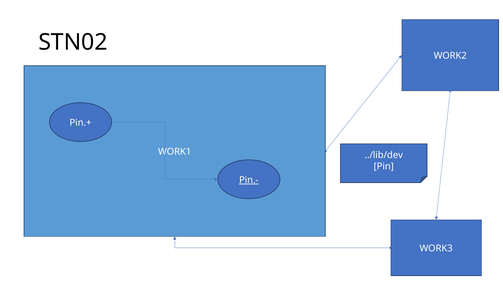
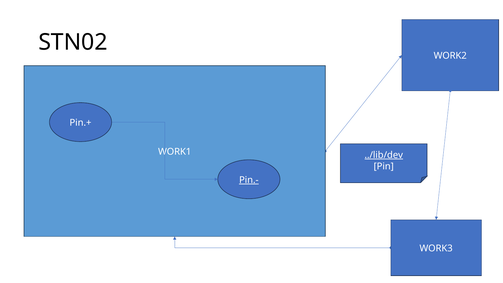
../lib/dev underline: none -> present
